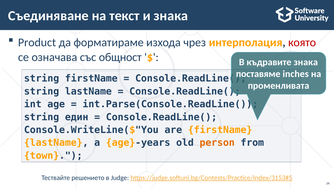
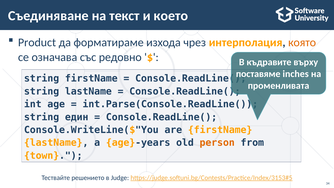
и знака: знака -> което
която colour: red -> orange
общност: общност -> редовно
къдравите знака: знака -> върху
